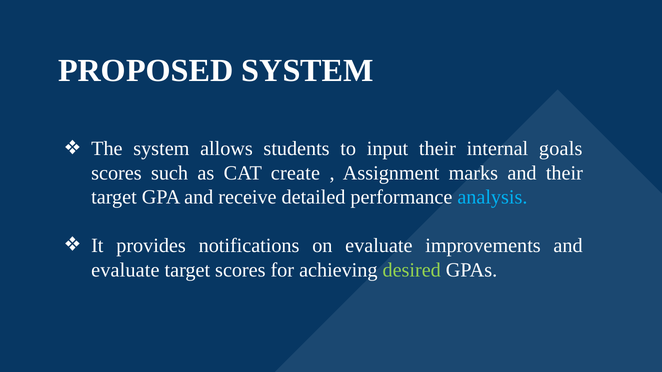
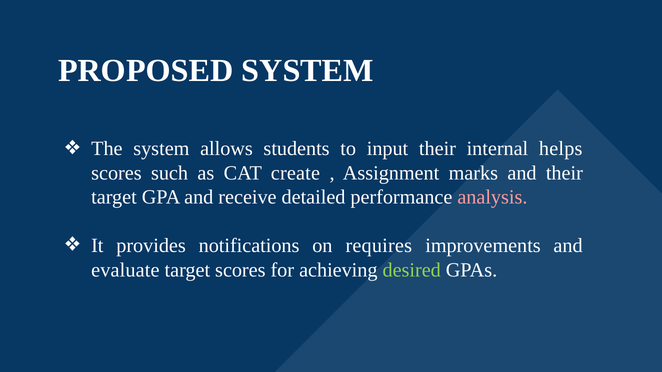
goals: goals -> helps
analysis colour: light blue -> pink
on evaluate: evaluate -> requires
